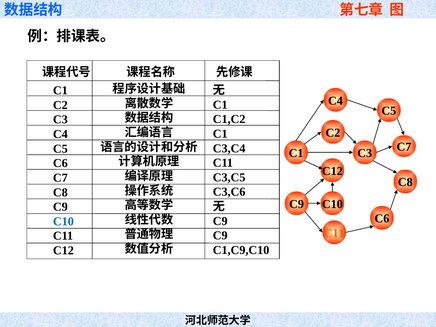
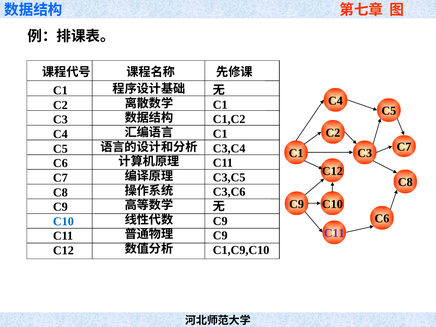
C11 at (334, 233) colour: orange -> purple
